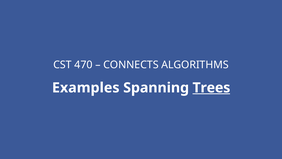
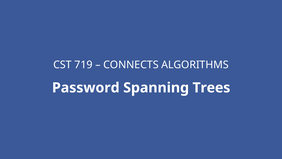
470: 470 -> 719
Examples: Examples -> Password
Trees underline: present -> none
